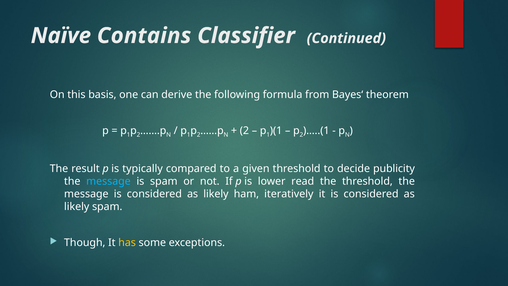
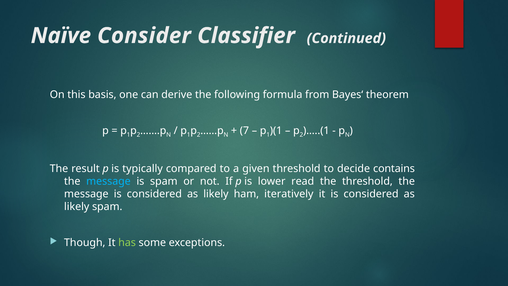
Contains: Contains -> Consider
2 at (244, 131): 2 -> 7
publicity: publicity -> contains
has colour: yellow -> light green
